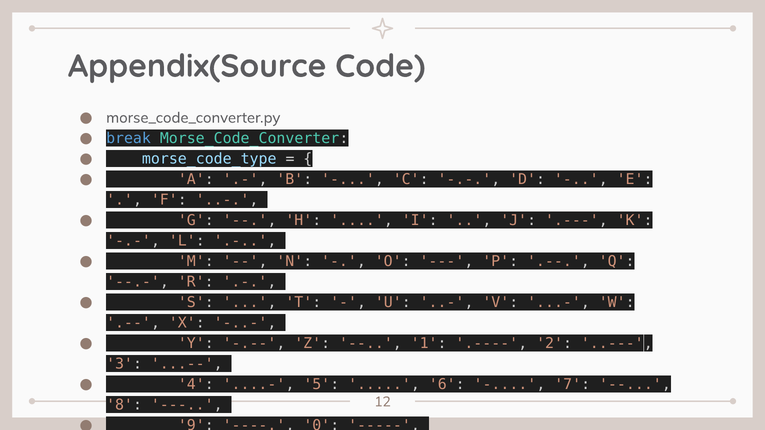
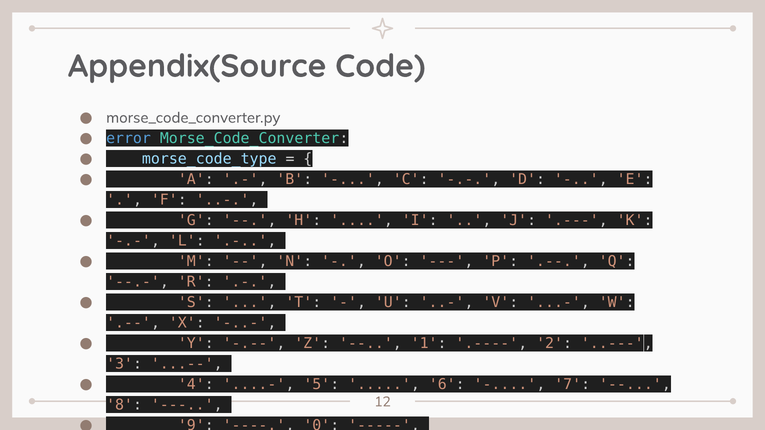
break: break -> error
